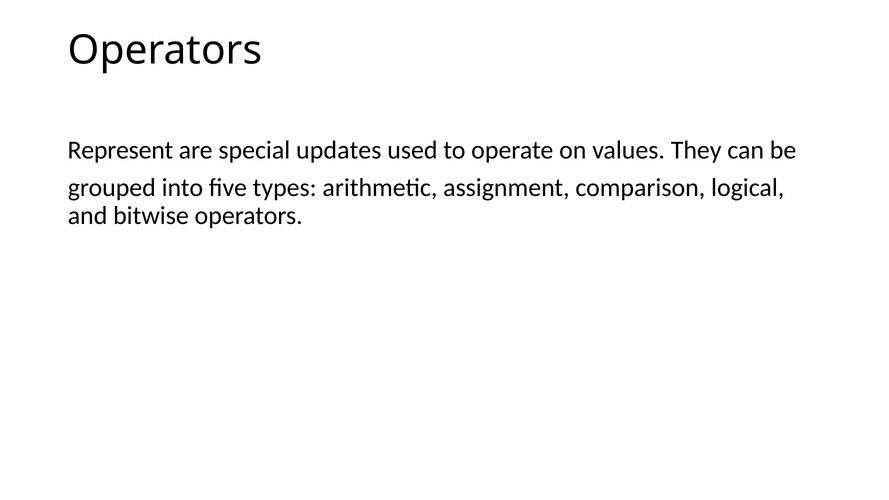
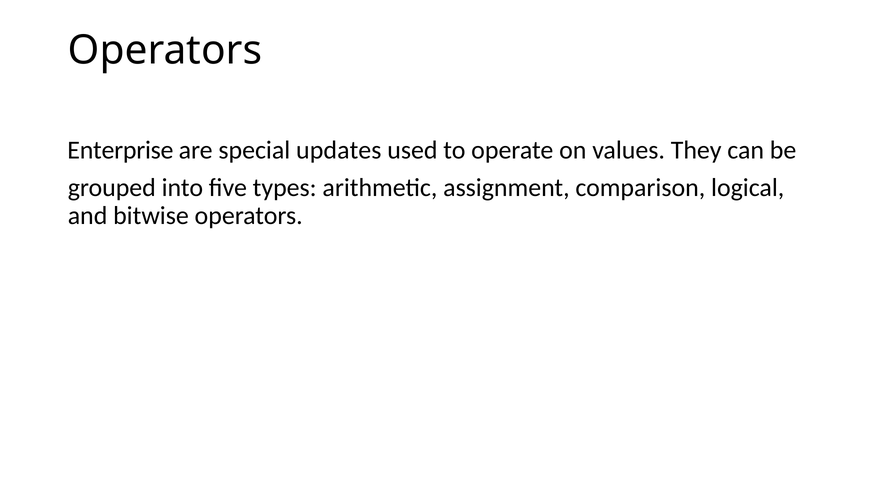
Represent: Represent -> Enterprise
